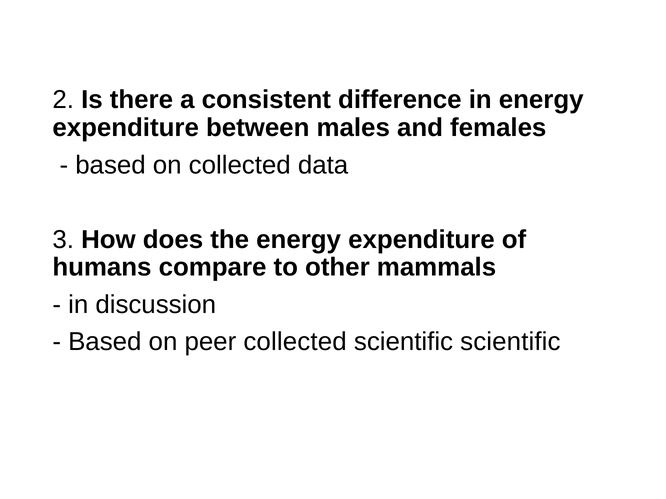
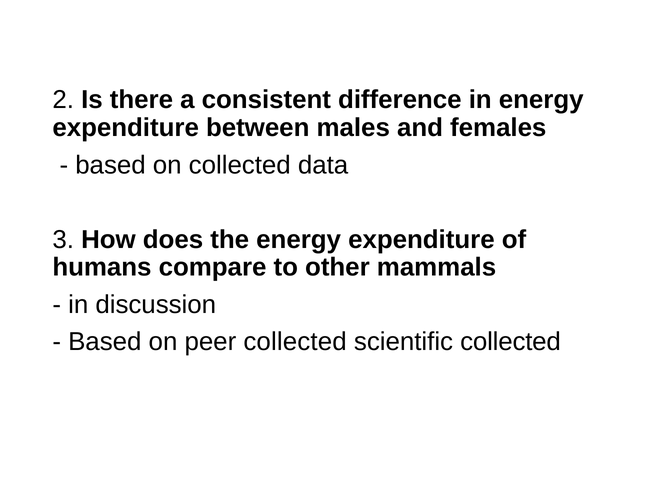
scientific scientific: scientific -> collected
